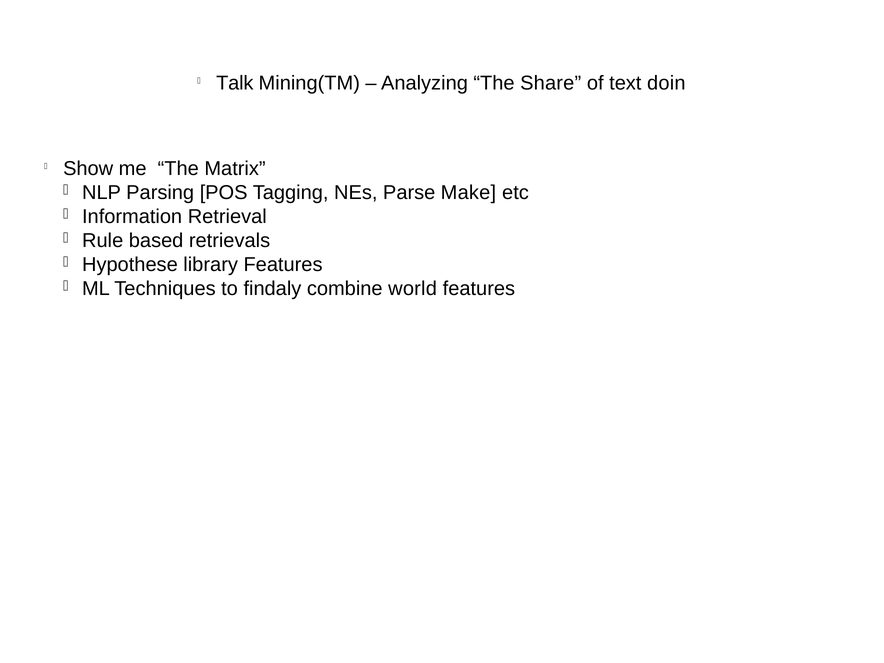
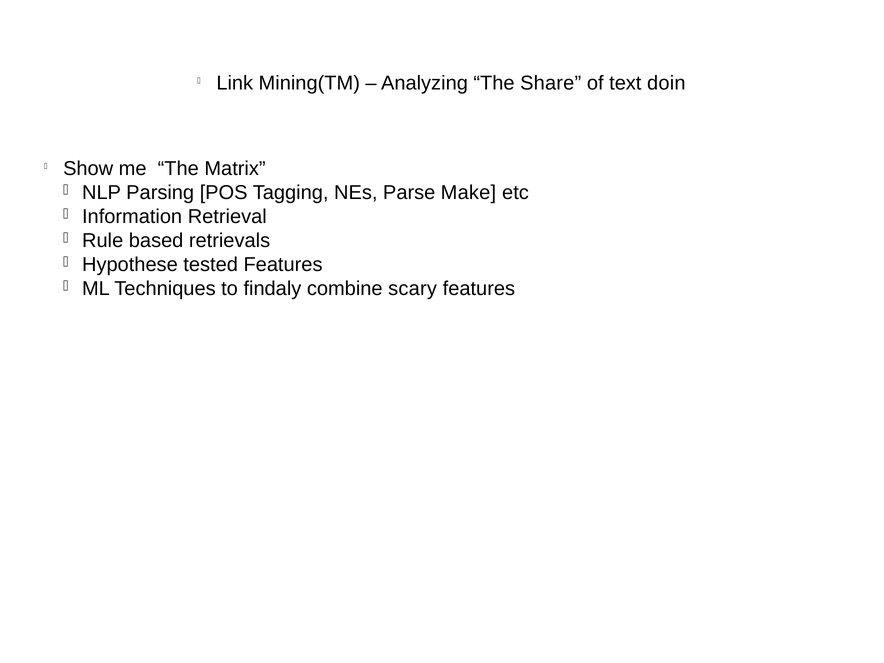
Talk: Talk -> Link
library: library -> tested
world: world -> scary
